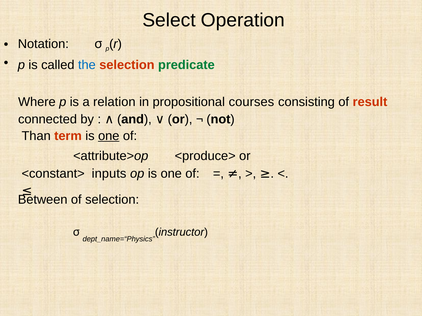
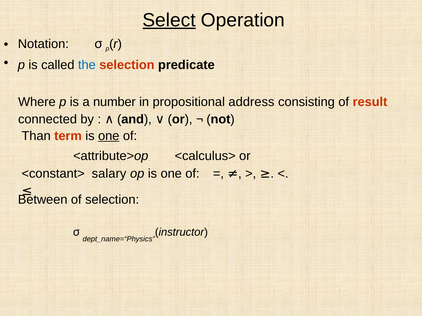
Select underline: none -> present
predicate colour: green -> black
relation: relation -> number
courses: courses -> address
<produce>: <produce> -> <calculus>
inputs: inputs -> salary
